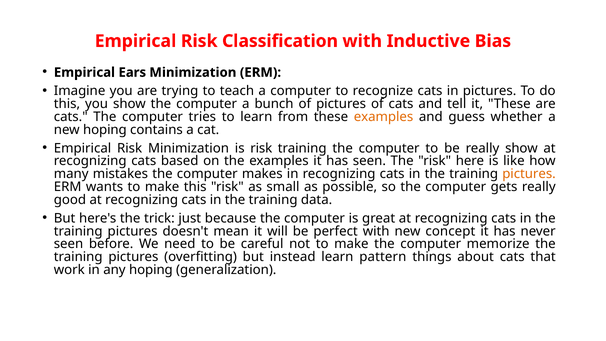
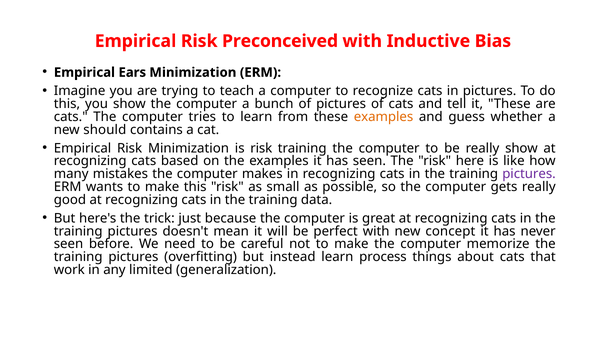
Classification: Classification -> Preconceived
new hoping: hoping -> should
pictures at (529, 174) colour: orange -> purple
pattern: pattern -> process
any hoping: hoping -> limited
